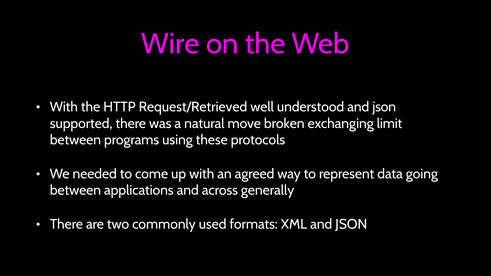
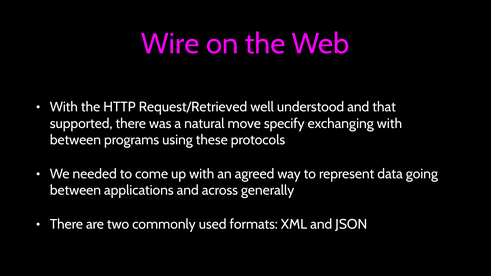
understood and json: json -> that
broken: broken -> specify
exchanging limit: limit -> with
